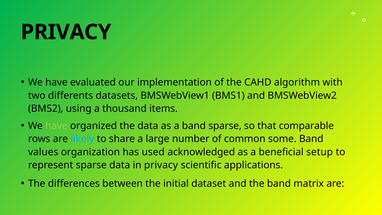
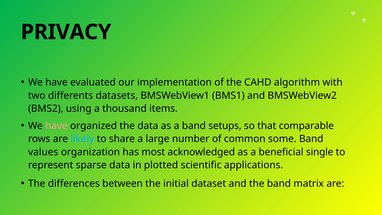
have at (56, 126) colour: light green -> pink
band sparse: sparse -> setups
used: used -> most
setup: setup -> single
in privacy: privacy -> plotted
